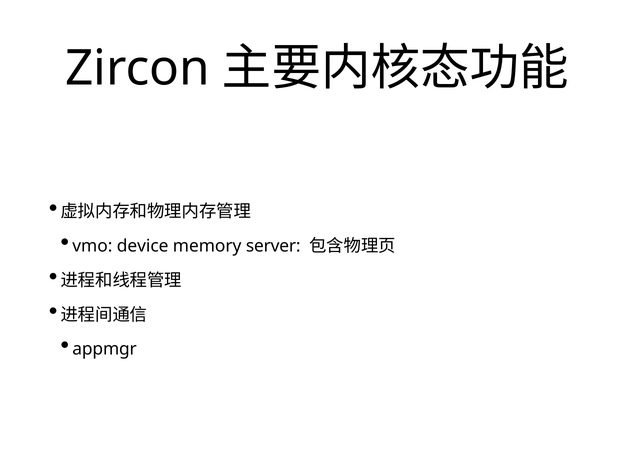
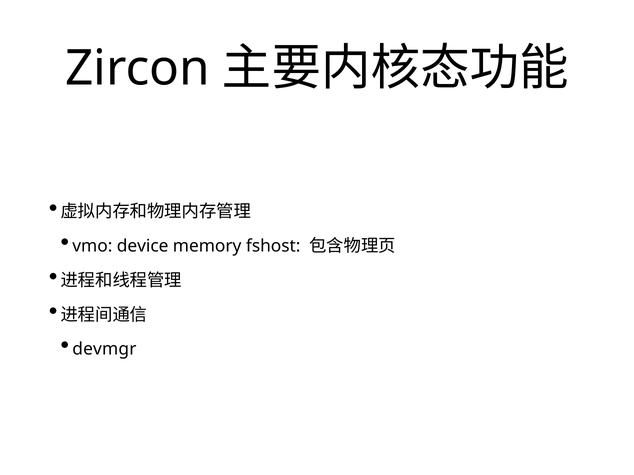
server: server -> fshost
appmgr: appmgr -> devmgr
